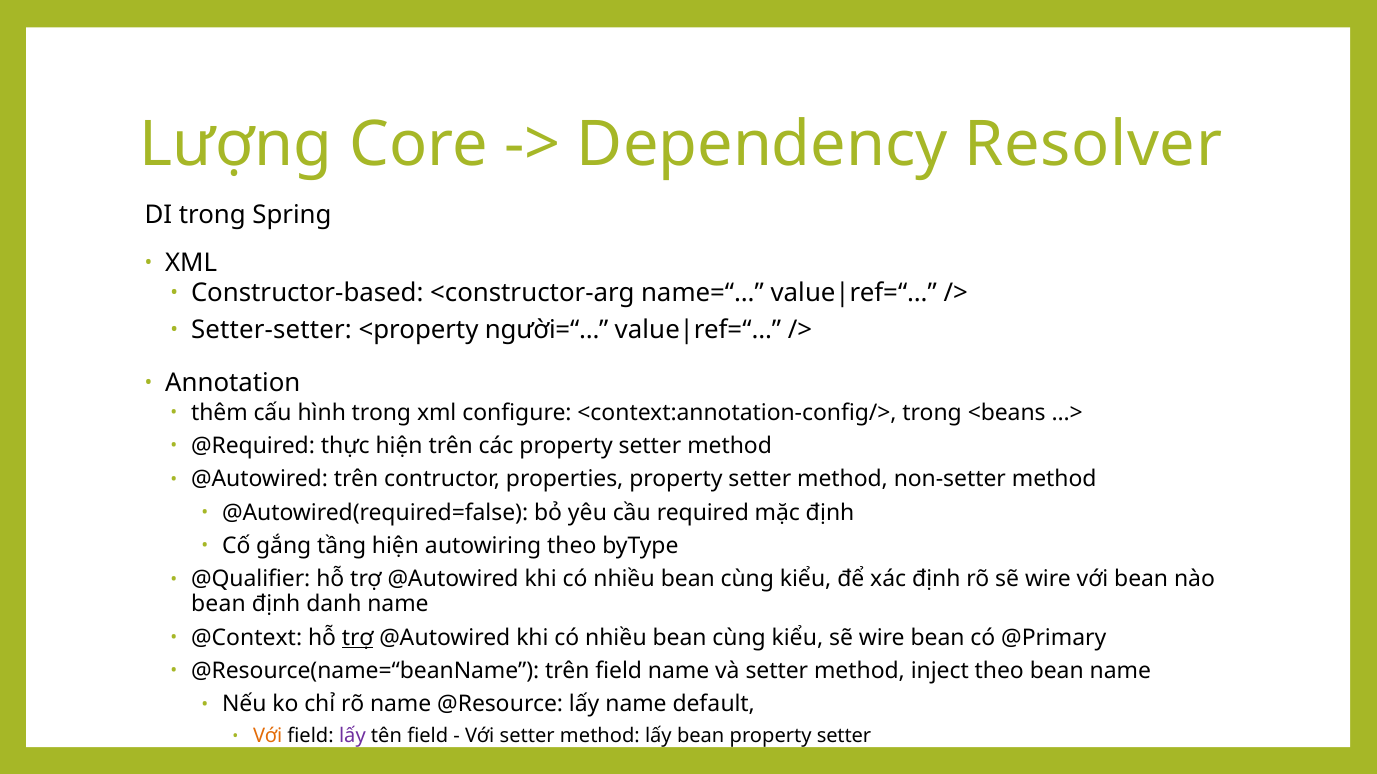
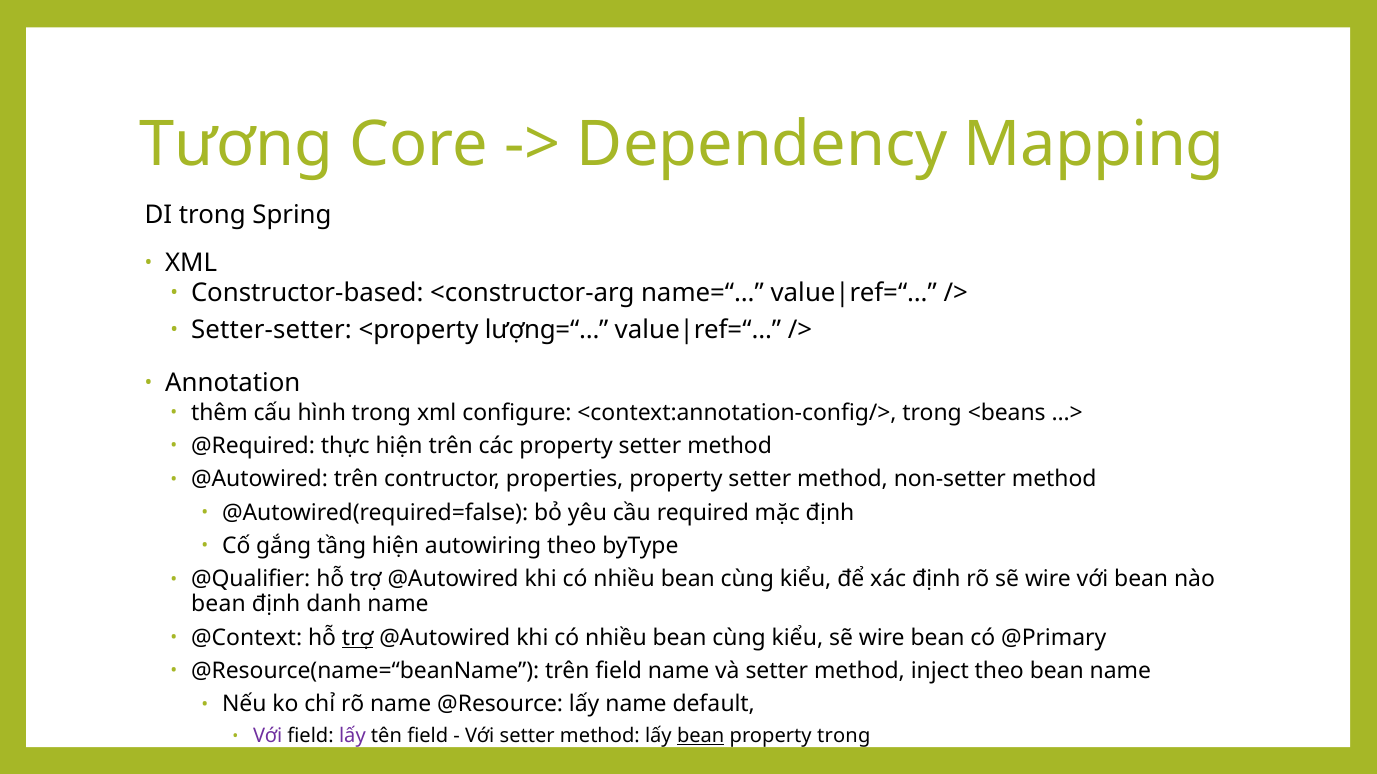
Lượng: Lượng -> Tương
Resolver: Resolver -> Mapping
người=“…: người=“… -> lượng=“…
Với at (268, 737) colour: orange -> purple
bean at (701, 737) underline: none -> present
setter at (844, 737): setter -> trong
